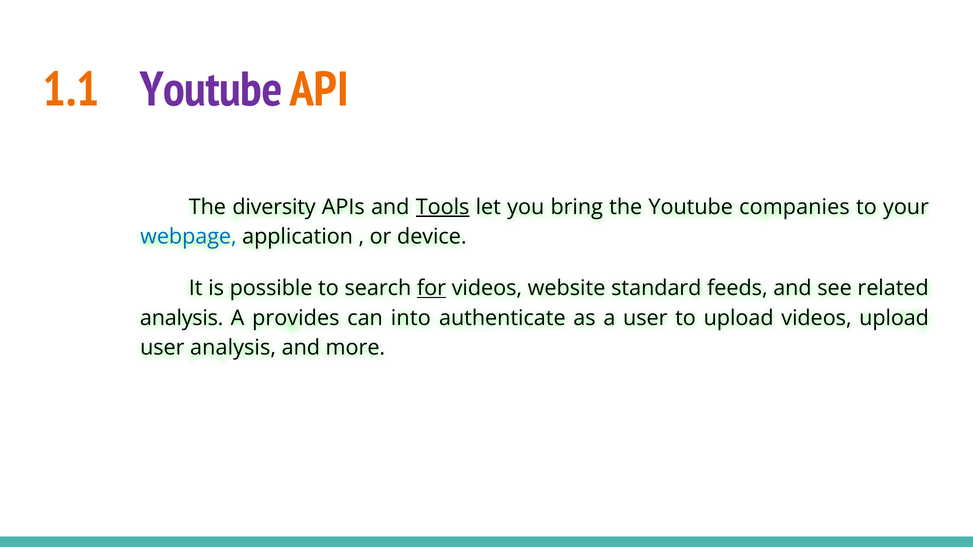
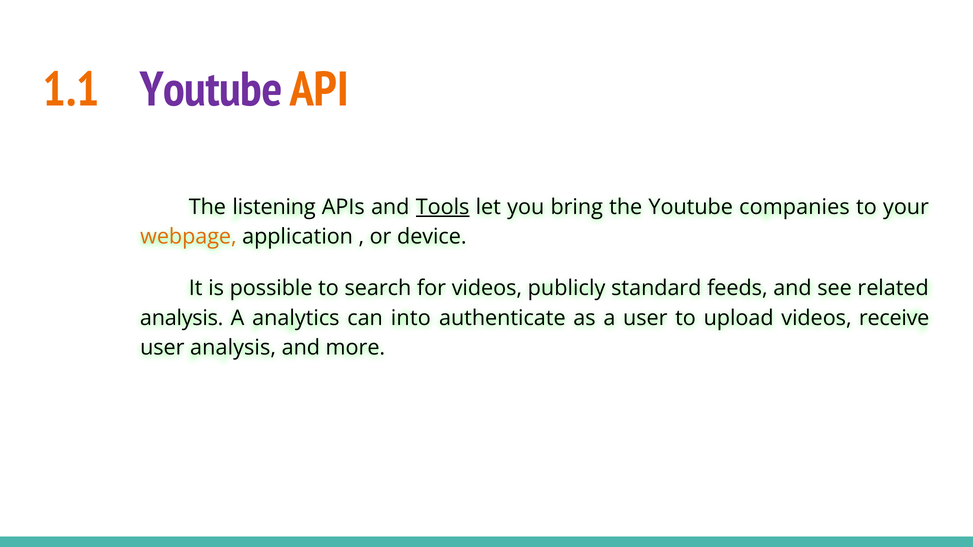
diversity: diversity -> listening
webpage colour: blue -> orange
for underline: present -> none
website: website -> publicly
provides: provides -> analytics
videos upload: upload -> receive
